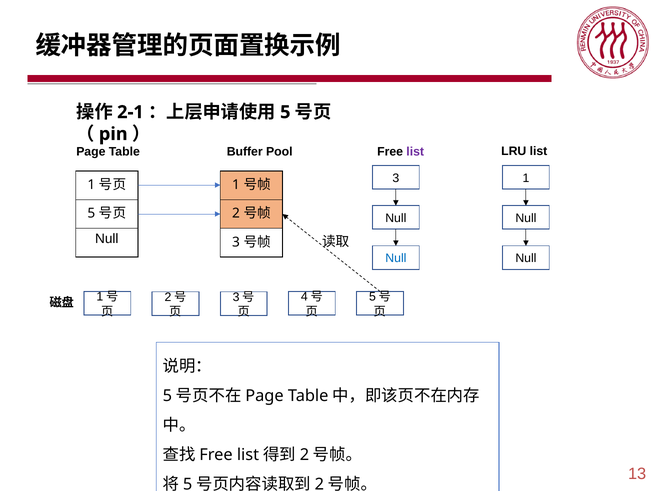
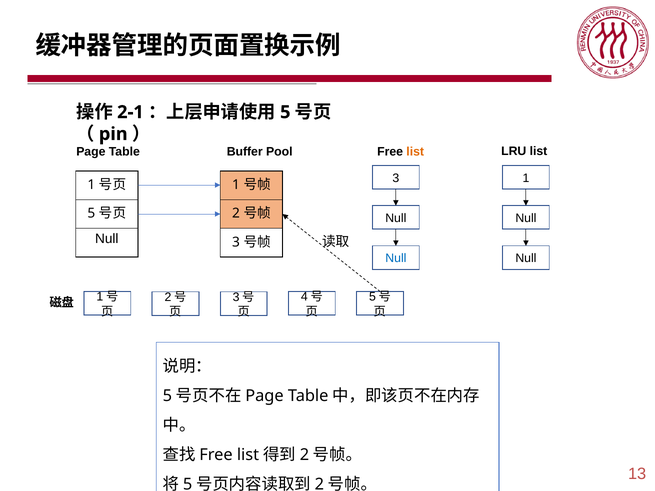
list at (415, 152) colour: purple -> orange
